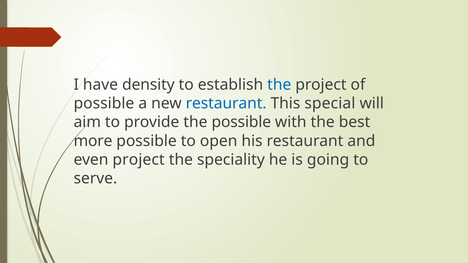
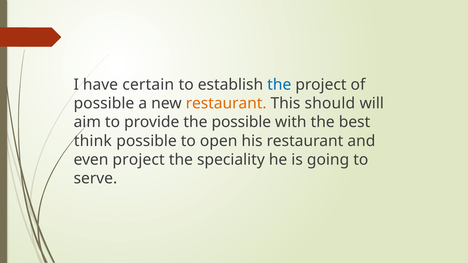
density: density -> certain
restaurant at (226, 104) colour: blue -> orange
special: special -> should
more: more -> think
